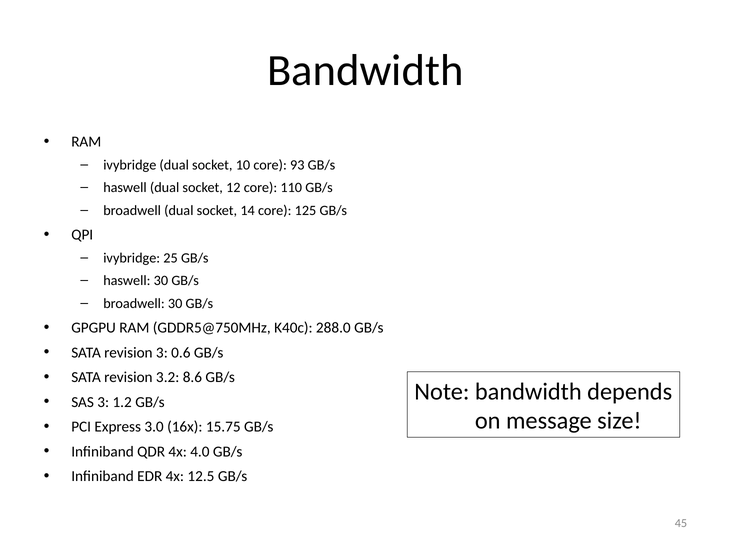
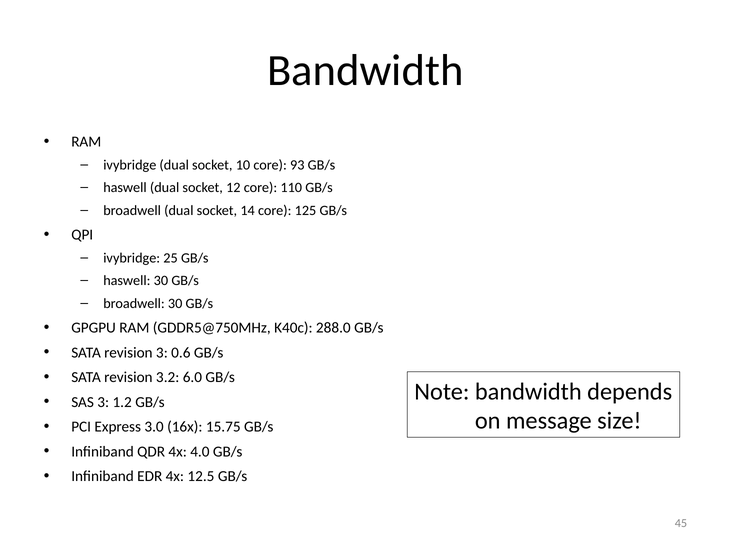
8.6: 8.6 -> 6.0
